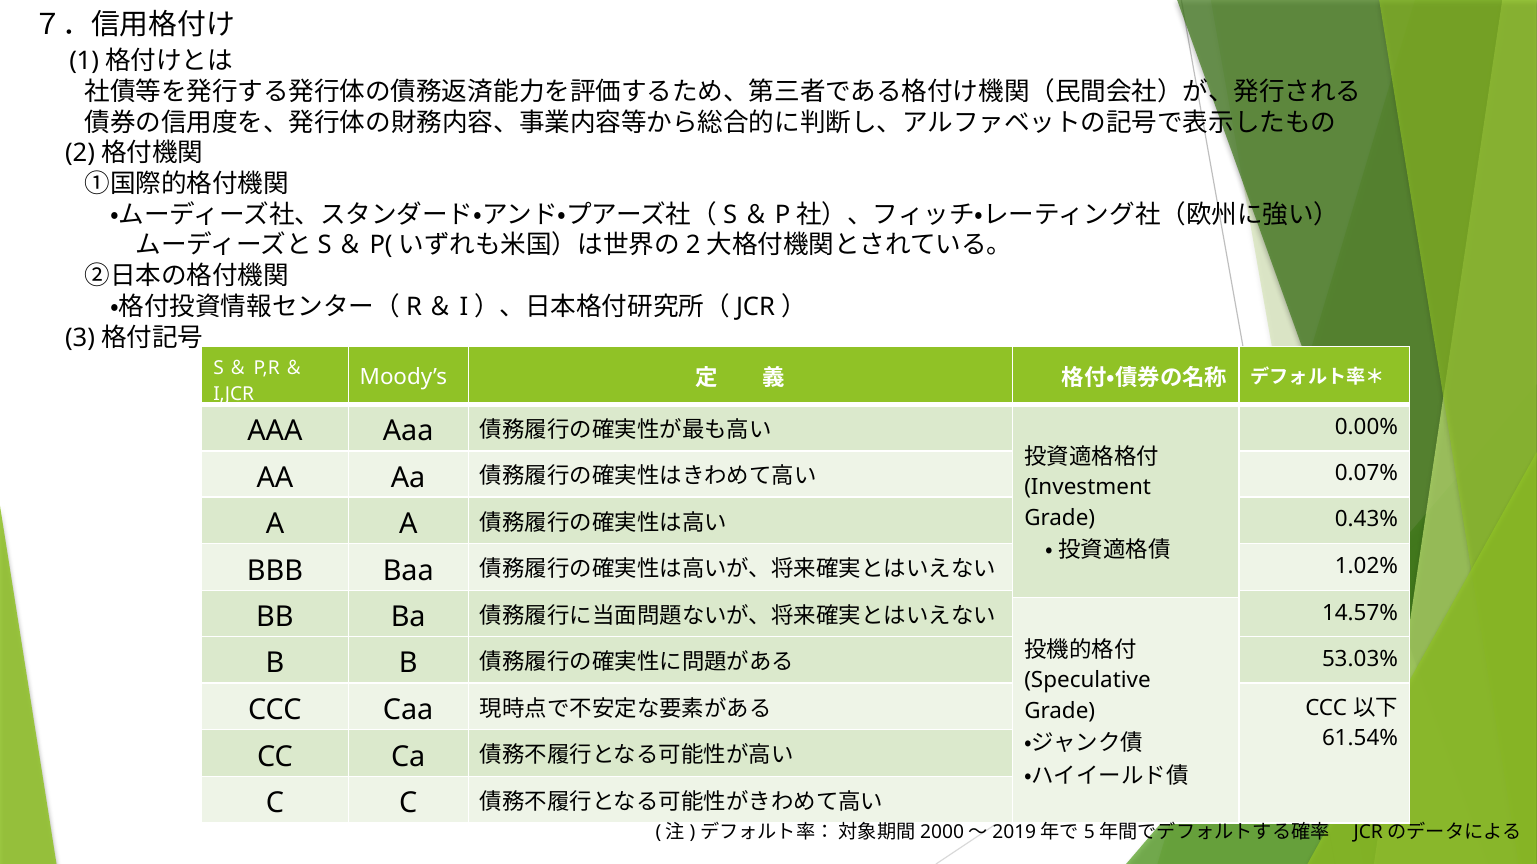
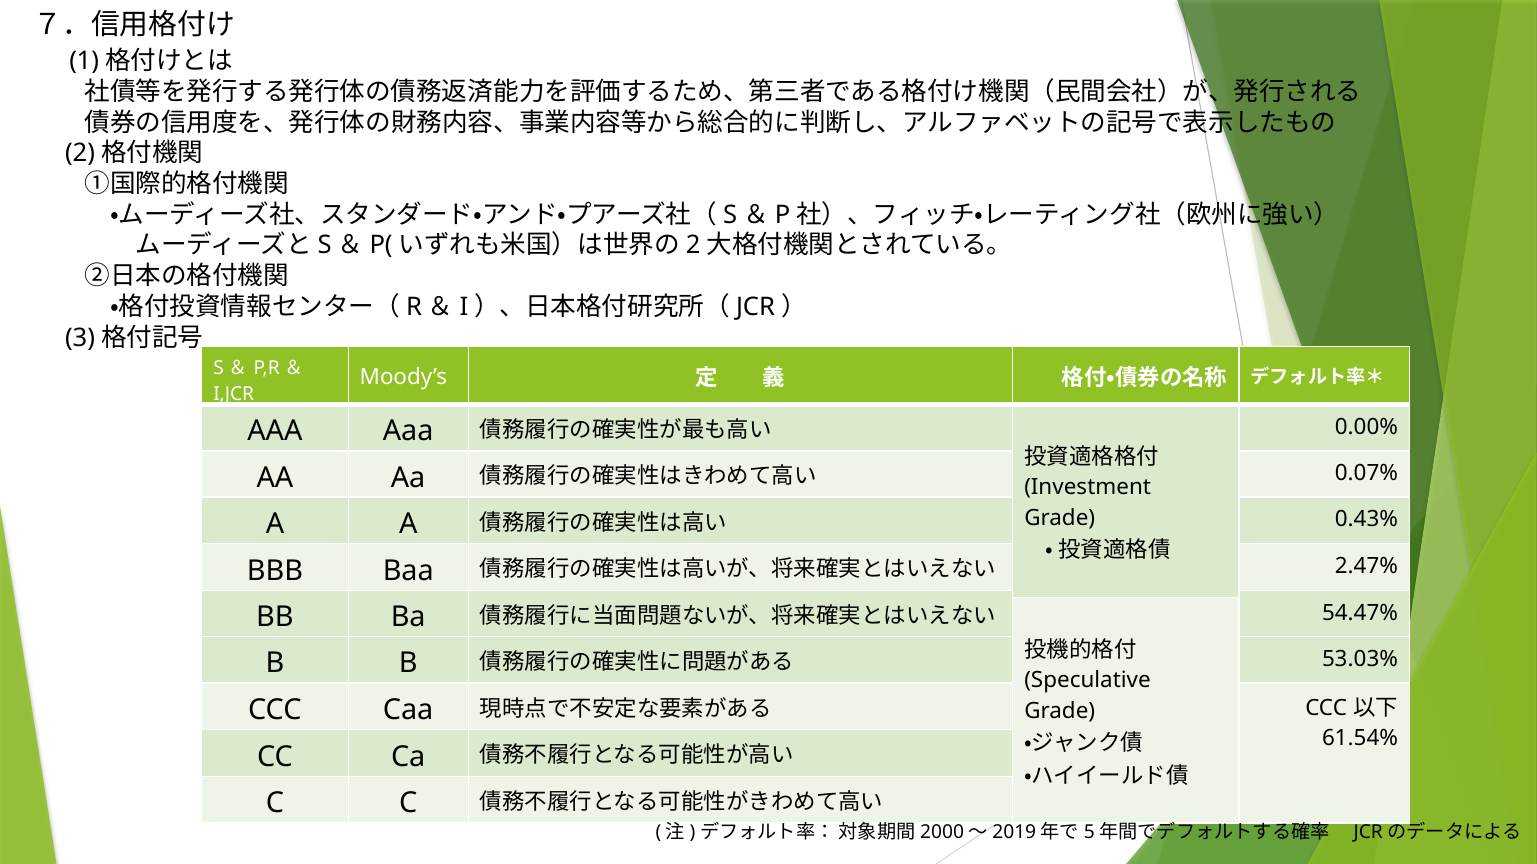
1.02%: 1.02% -> 2.47%
14.57%: 14.57% -> 54.47%
